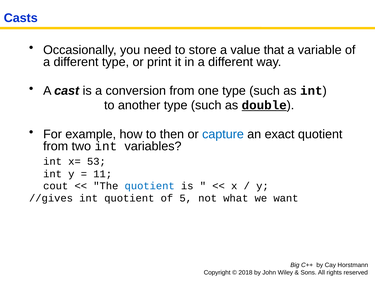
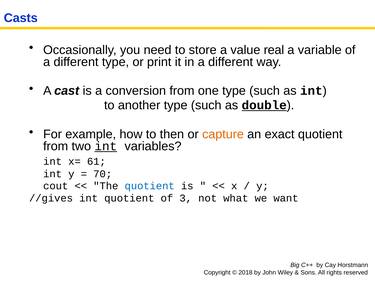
that: that -> real
capture colour: blue -> orange
int at (106, 146) underline: none -> present
53: 53 -> 61
11: 11 -> 70
5: 5 -> 3
